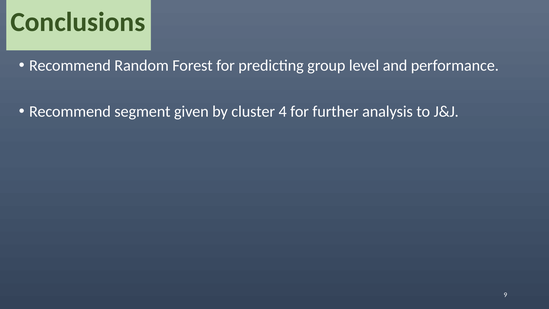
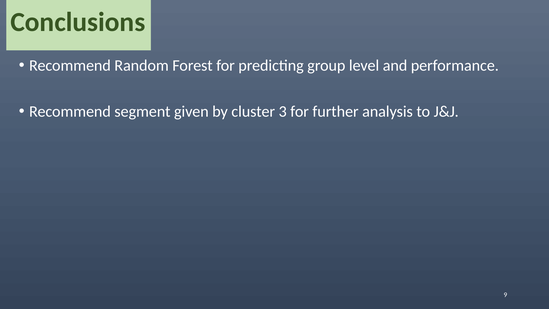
4: 4 -> 3
